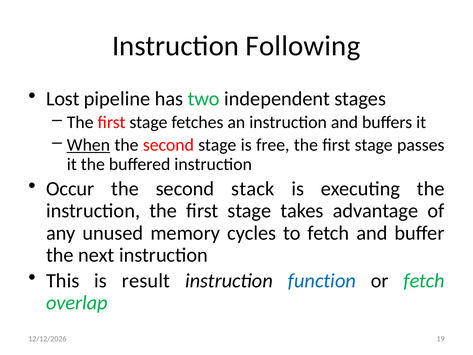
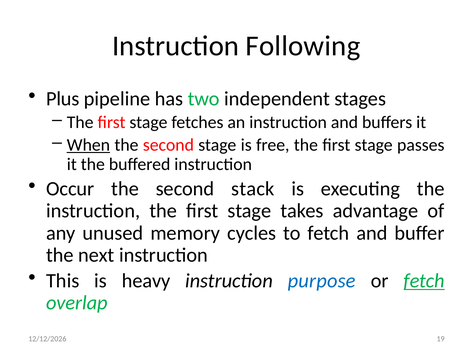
Lost: Lost -> Plus
result: result -> heavy
function: function -> purpose
fetch at (424, 281) underline: none -> present
